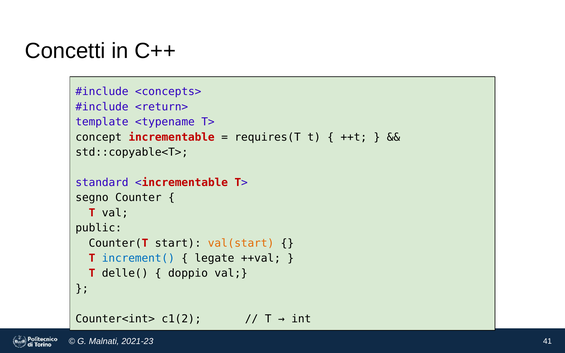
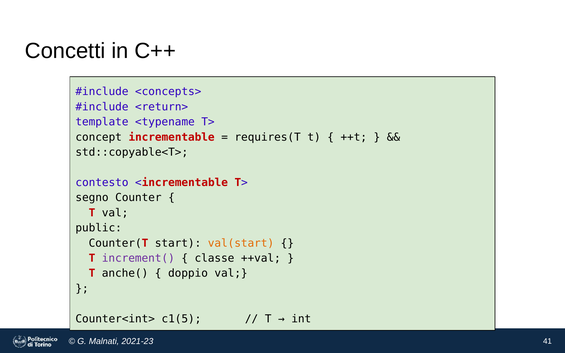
standard: standard -> contesto
increment( colour: blue -> purple
legate: legate -> classe
delle(: delle( -> anche(
c1(2: c1(2 -> c1(5
